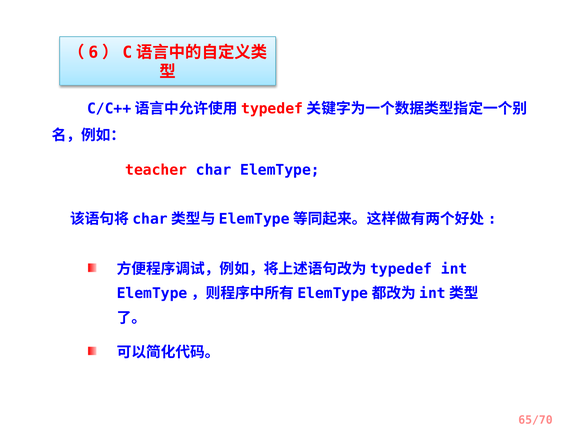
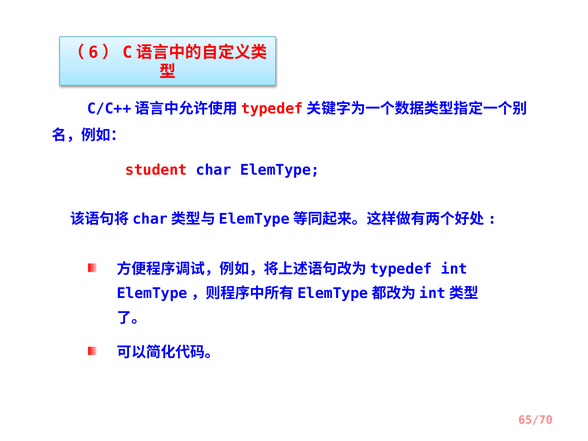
teacher: teacher -> student
